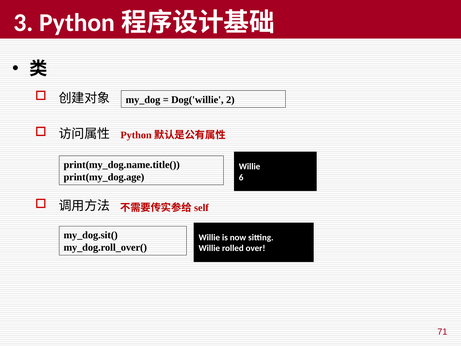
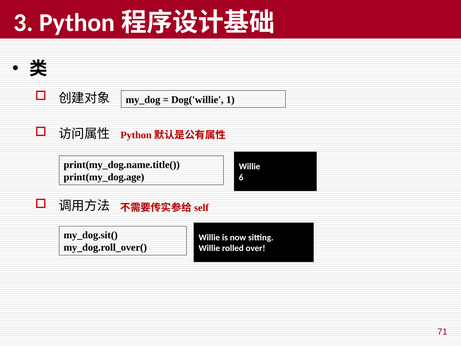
2: 2 -> 1
